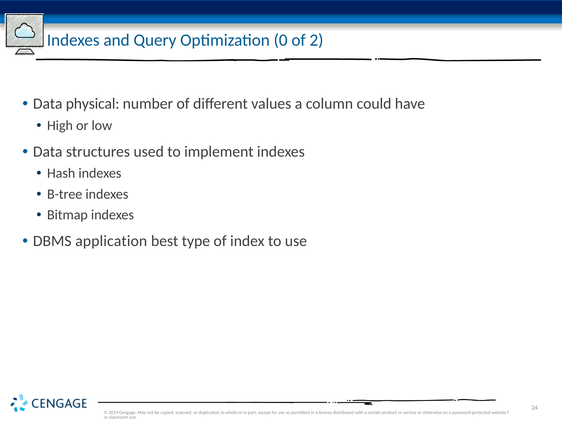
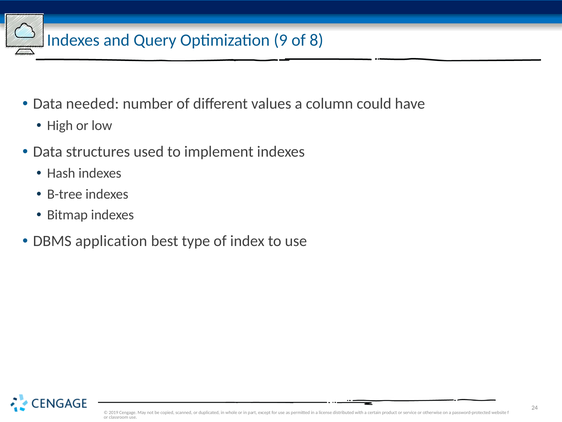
0: 0 -> 9
2: 2 -> 8
physical: physical -> needed
